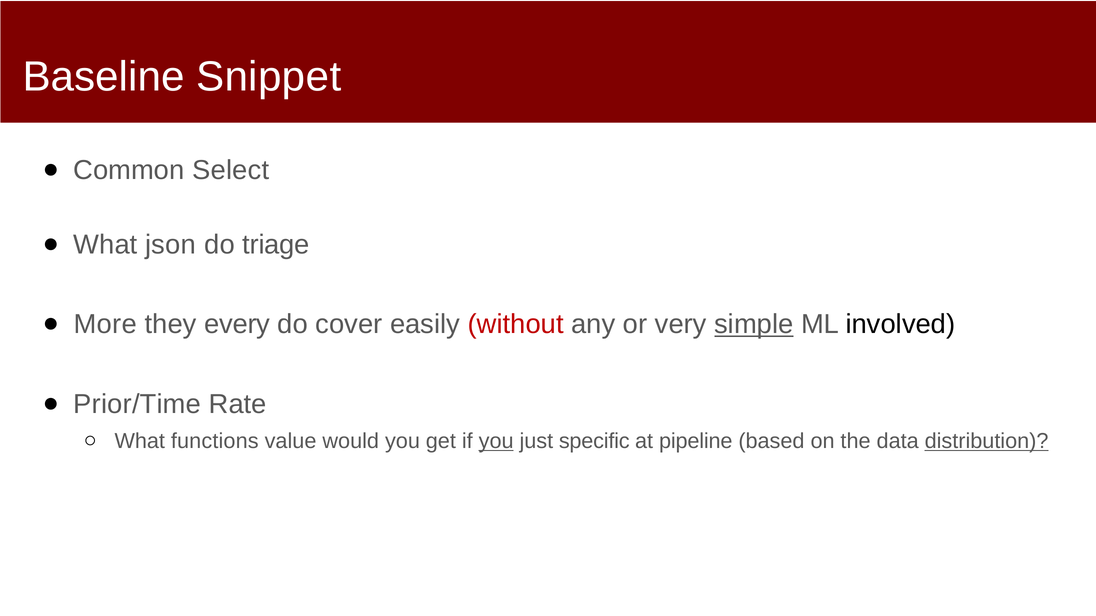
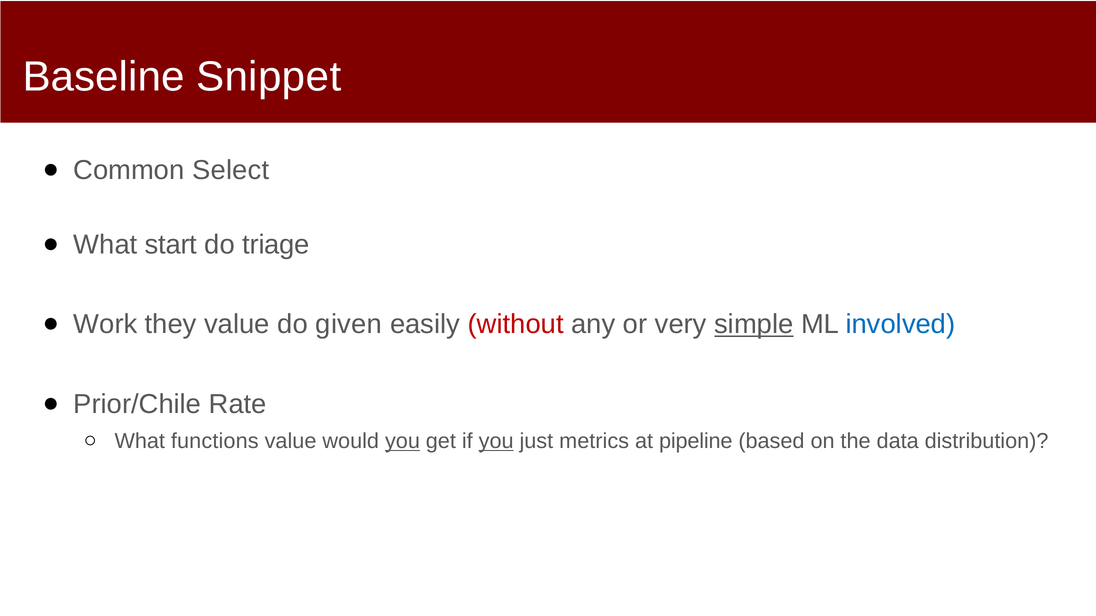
json: json -> start
More: More -> Work
they every: every -> value
cover: cover -> given
involved colour: black -> blue
Prior/Time: Prior/Time -> Prior/Chile
you at (402, 441) underline: none -> present
specific: specific -> metrics
distribution underline: present -> none
